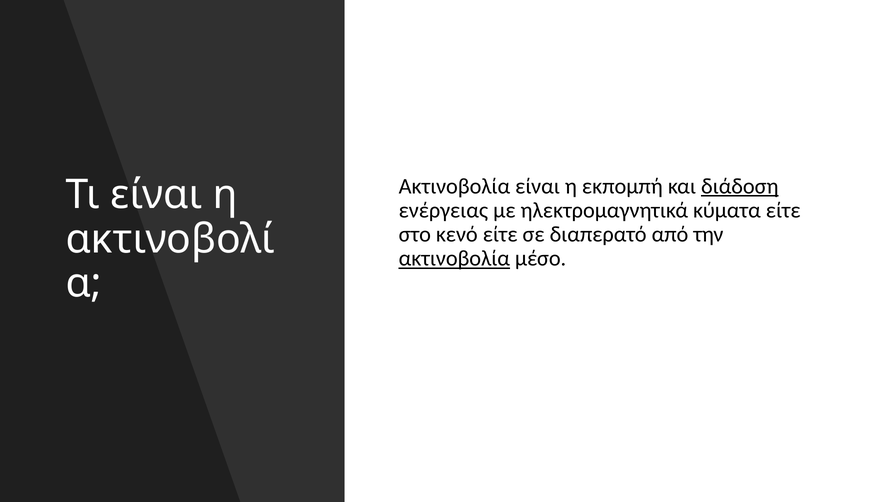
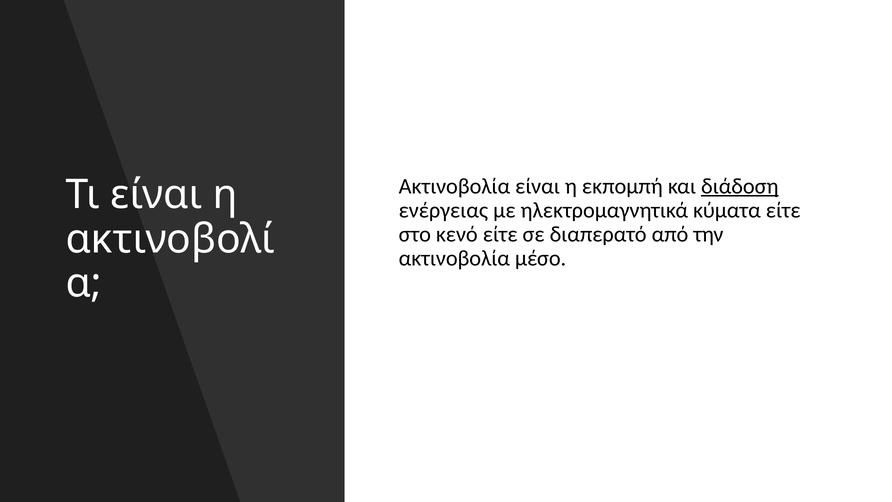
ακτινοβολία at (454, 258) underline: present -> none
